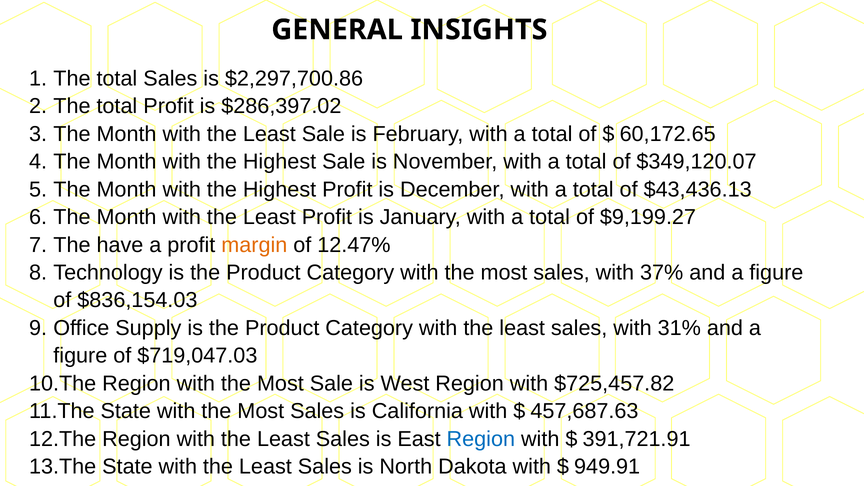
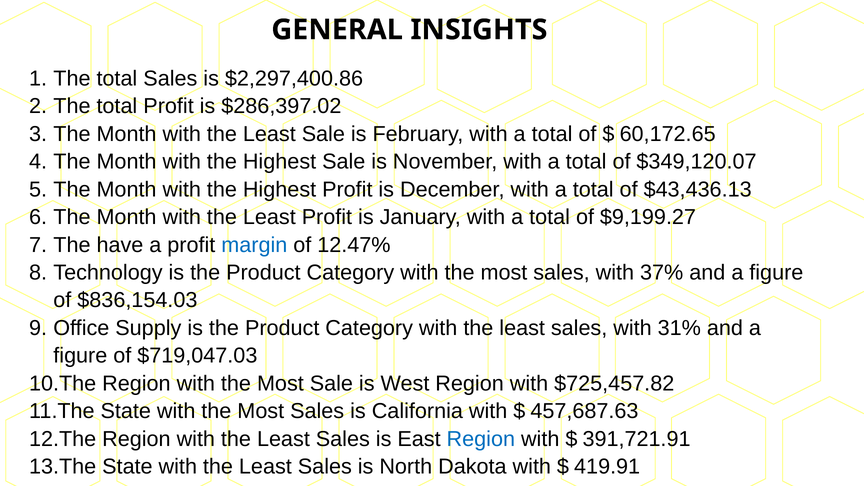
$2,297,700.86: $2,297,700.86 -> $2,297,400.86
margin colour: orange -> blue
949.91: 949.91 -> 419.91
